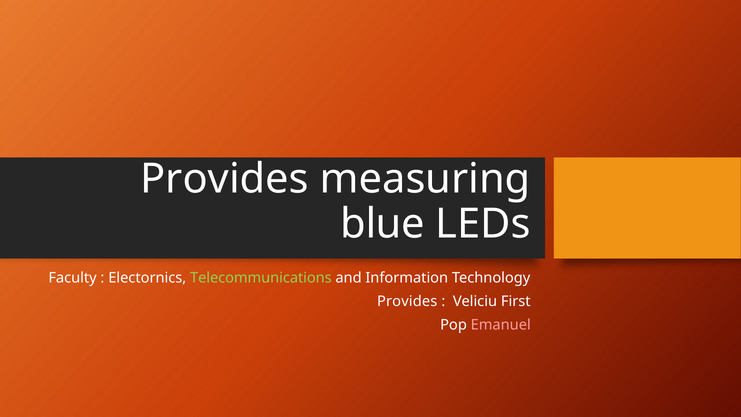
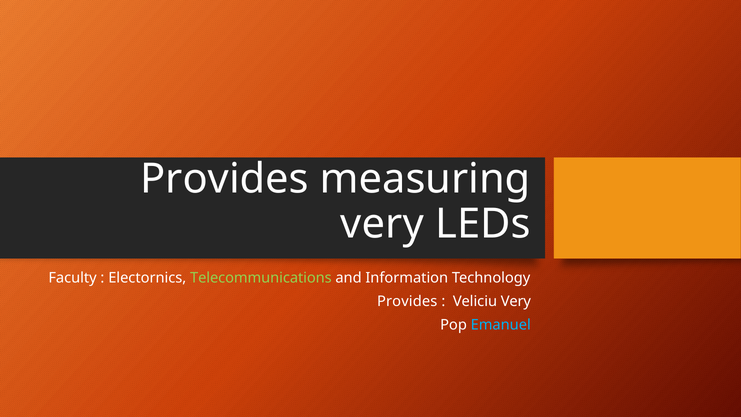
blue at (383, 224): blue -> very
Veliciu First: First -> Very
Emanuel colour: pink -> light blue
